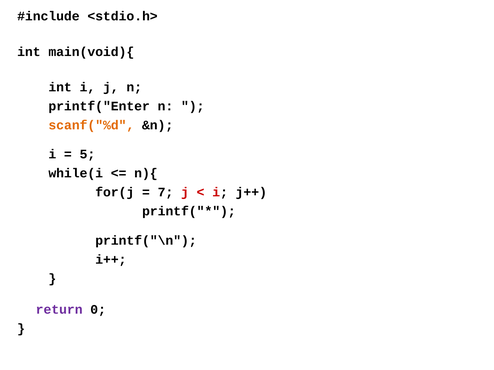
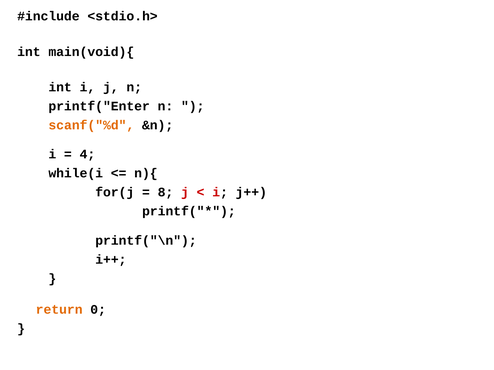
5: 5 -> 4
7: 7 -> 8
return colour: purple -> orange
